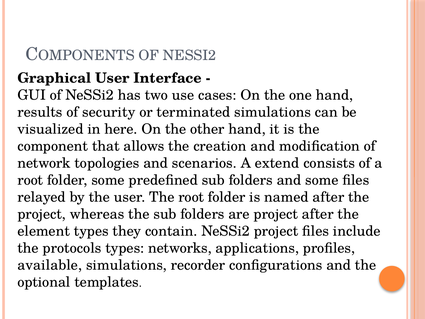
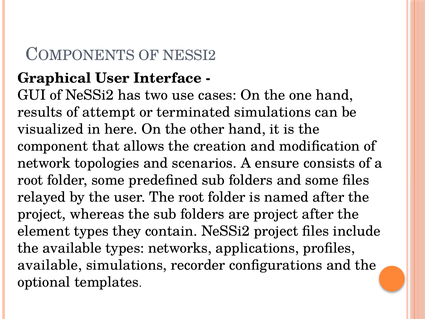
security: security -> attempt
extend: extend -> ensure
the protocols: protocols -> available
